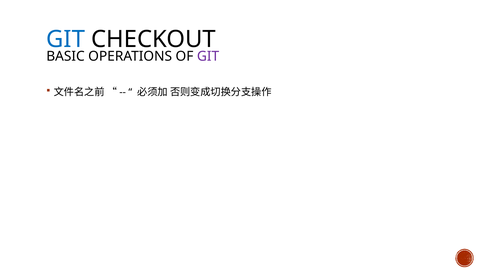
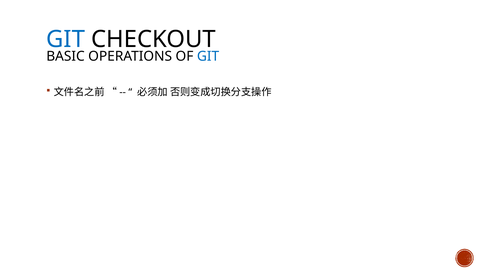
GIT at (208, 56) colour: purple -> blue
